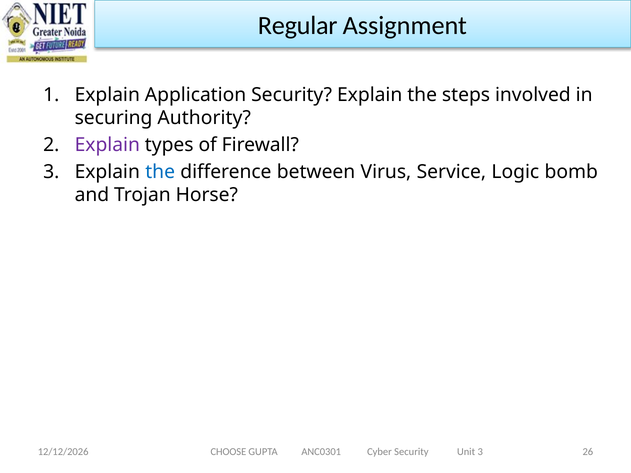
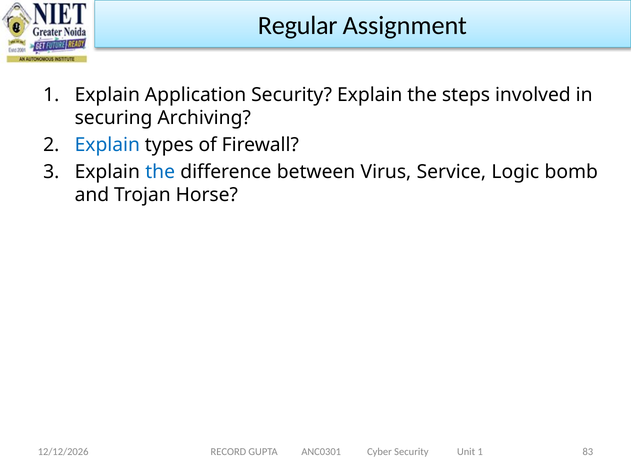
Authority: Authority -> Archiving
Explain at (107, 145) colour: purple -> blue
26: 26 -> 83
CHOOSE: CHOOSE -> RECORD
Unit 3: 3 -> 1
